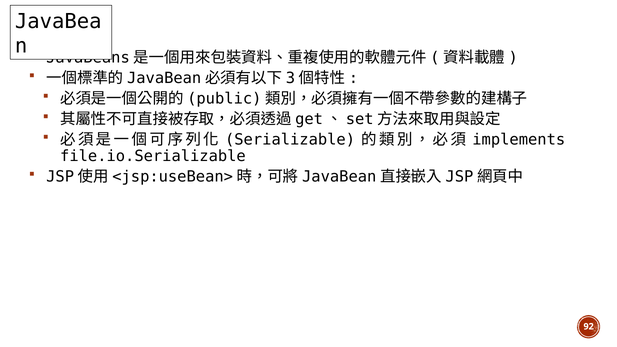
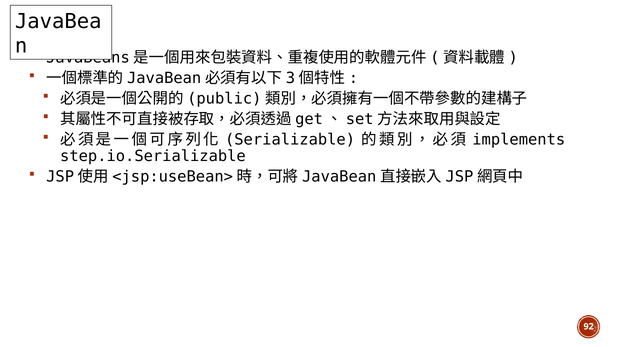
file.io.Serializable: file.io.Serializable -> step.io.Serializable
